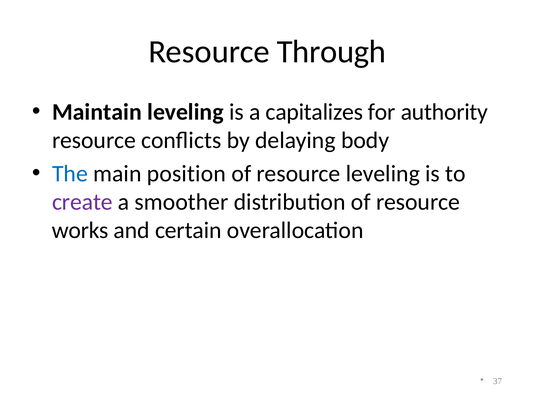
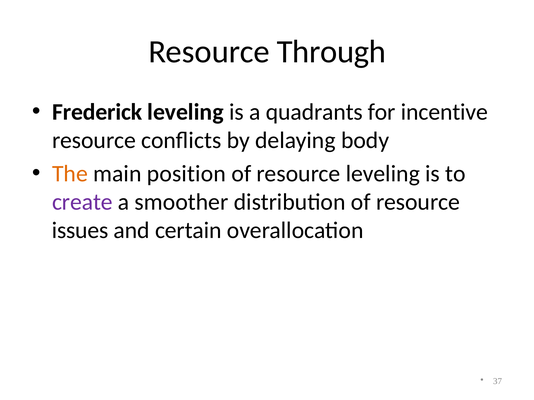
Maintain: Maintain -> Frederick
capitalizes: capitalizes -> quadrants
authority: authority -> incentive
The colour: blue -> orange
works: works -> issues
